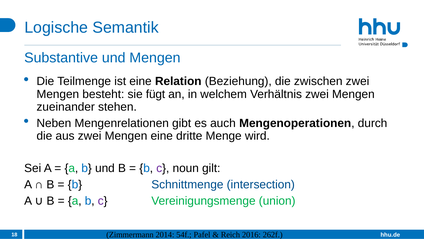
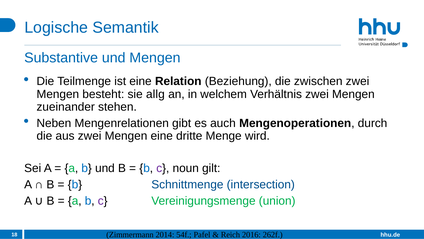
fügt: fügt -> allg
